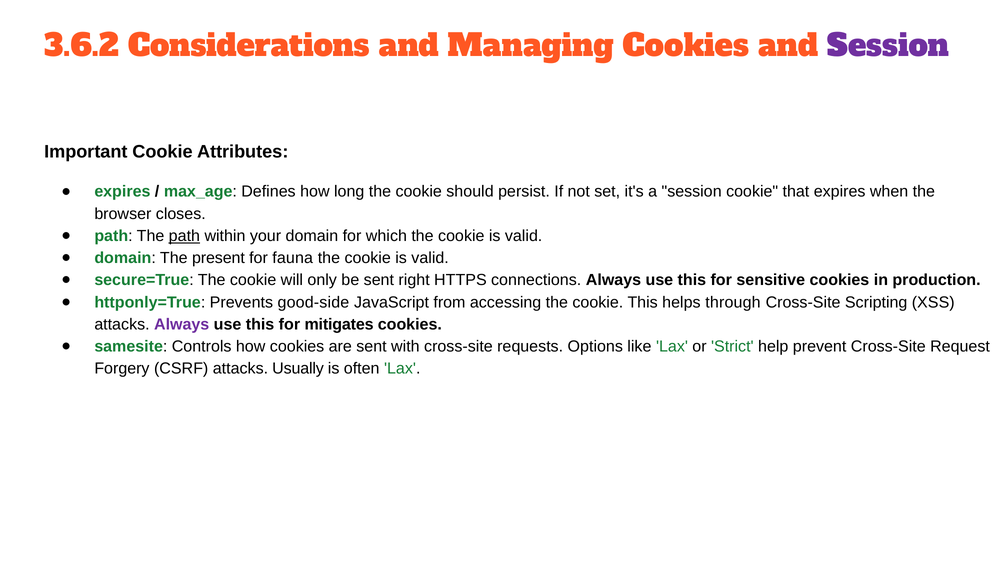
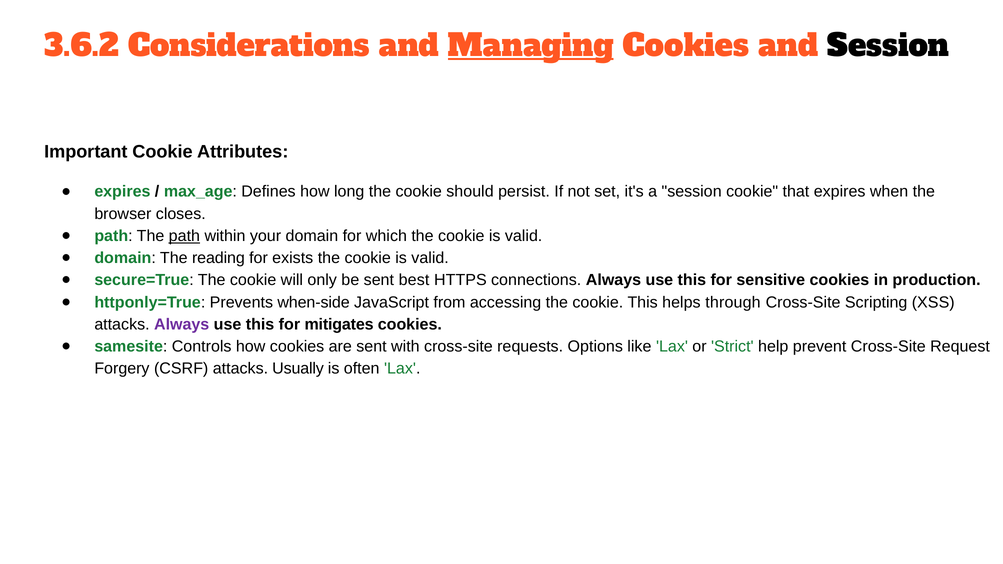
Managing underline: none -> present
Session at (888, 46) colour: purple -> black
present: present -> reading
fauna: fauna -> exists
right: right -> best
good-side: good-side -> when-side
